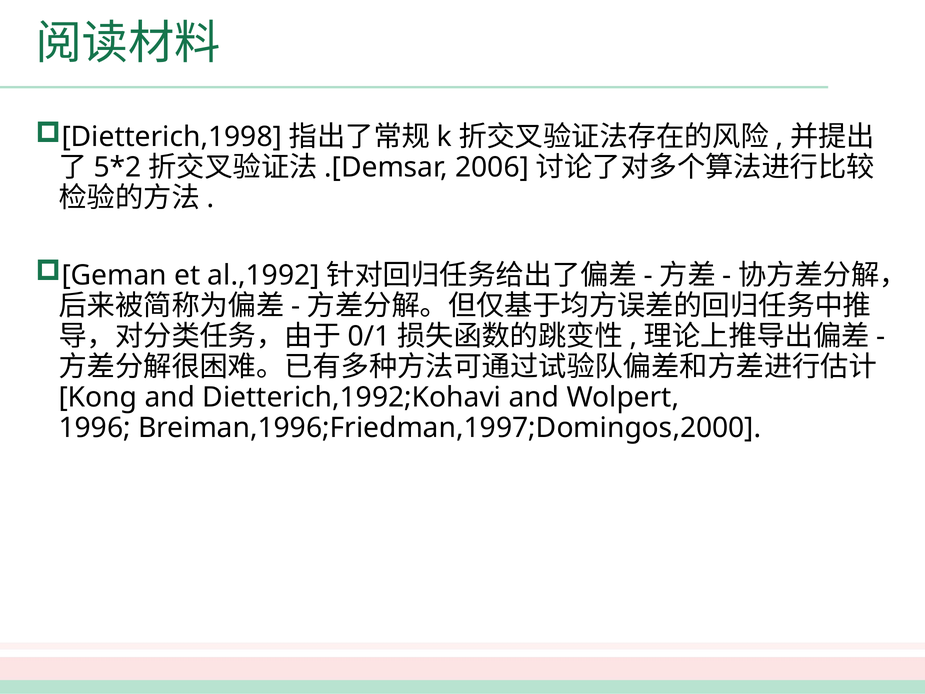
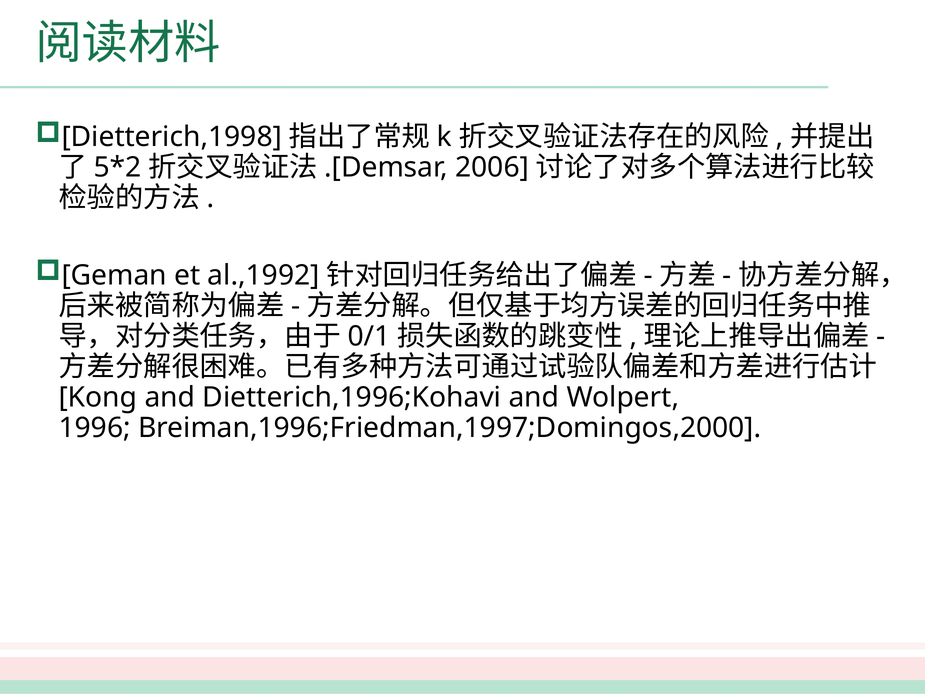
Dietterich,1992;Kohavi: Dietterich,1992;Kohavi -> Dietterich,1996;Kohavi
